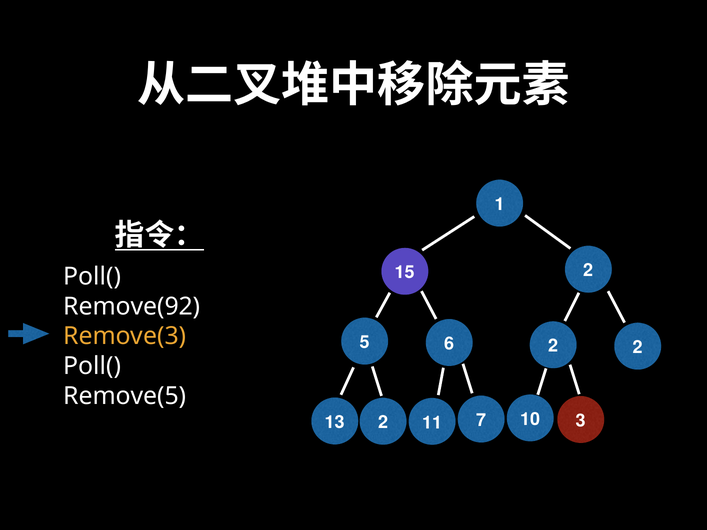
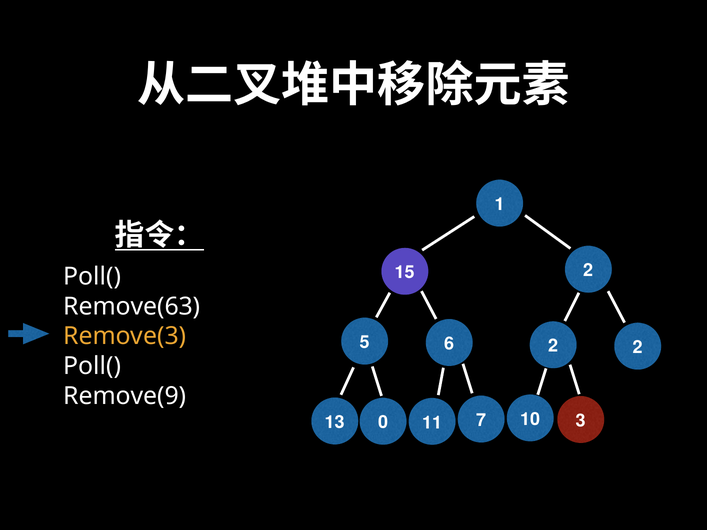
Remove(92: Remove(92 -> Remove(63
Remove(5: Remove(5 -> Remove(9
13 2: 2 -> 0
